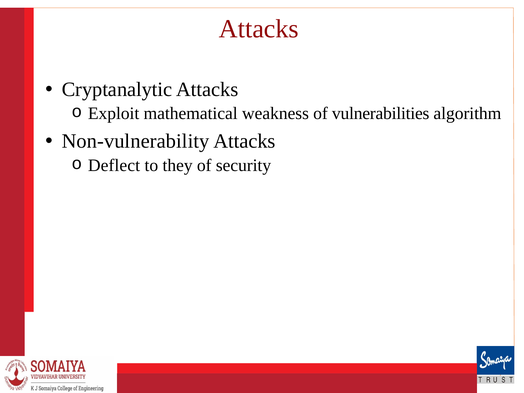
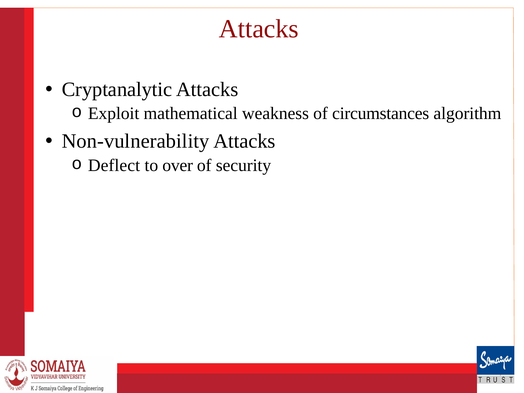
vulnerabilities: vulnerabilities -> circumstances
they: they -> over
